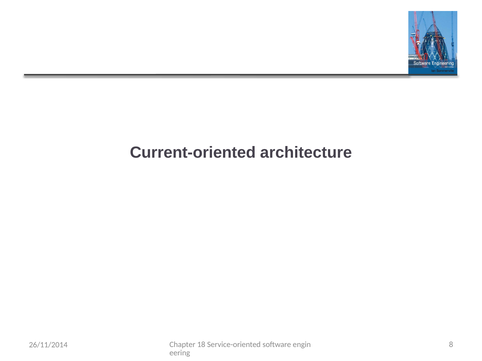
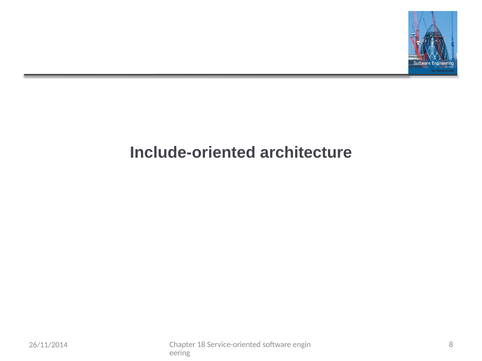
Current-oriented: Current-oriented -> Include-oriented
